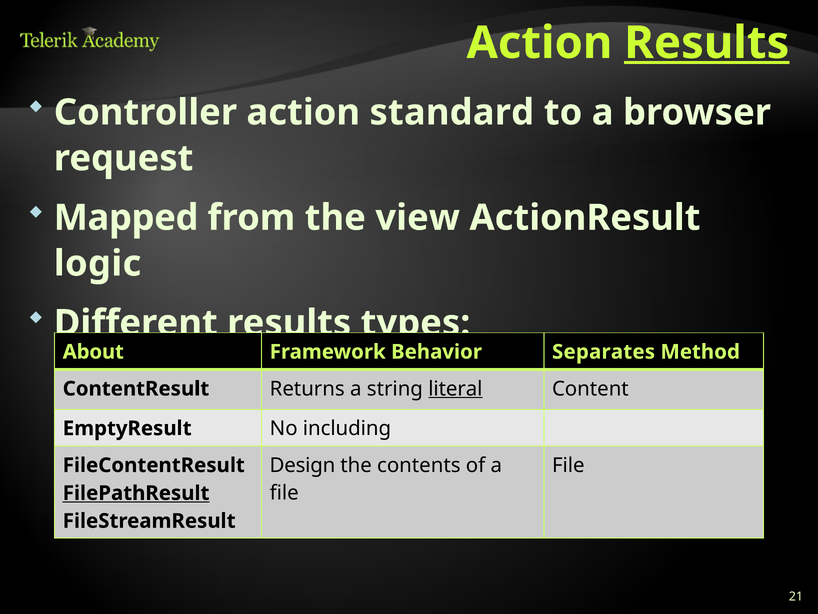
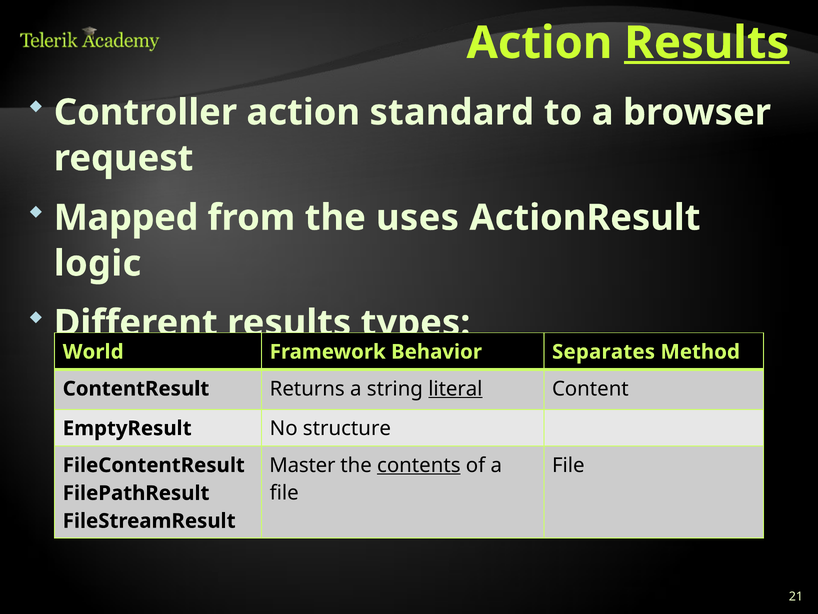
view: view -> uses
About: About -> World
including: including -> structure
Design: Design -> Master
contents underline: none -> present
FilePathResult underline: present -> none
